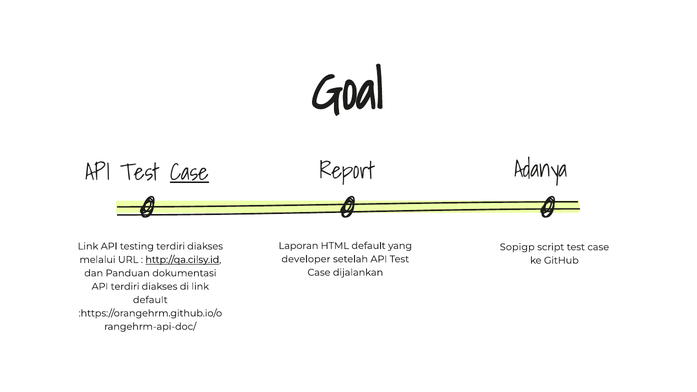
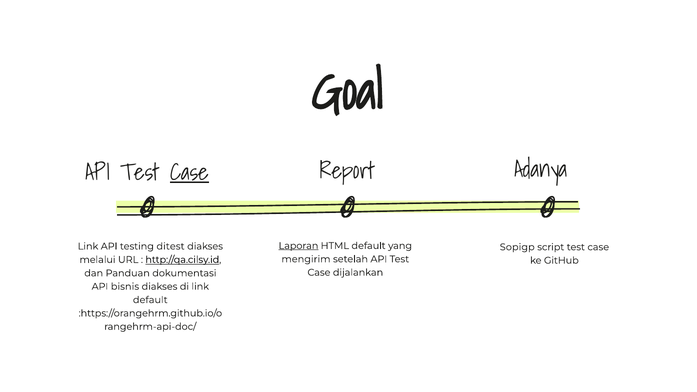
Laporan underline: none -> present
testing terdiri: terdiri -> ditest
developer: developer -> mengirim
API terdiri: terdiri -> bisnis
